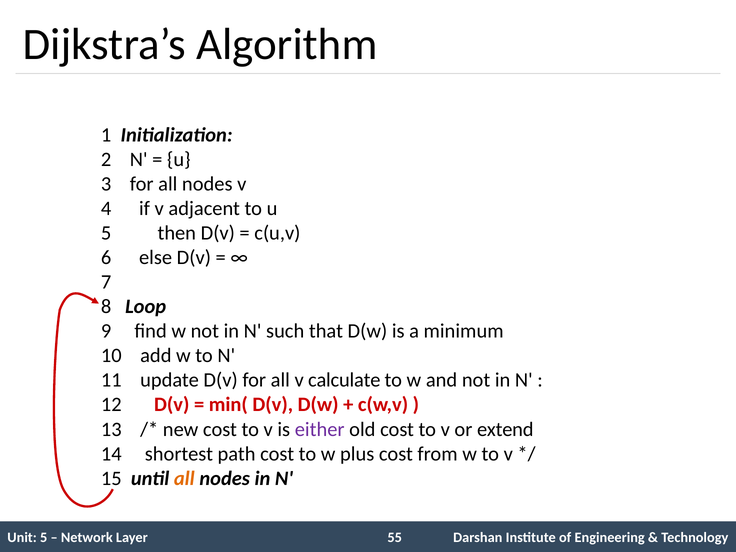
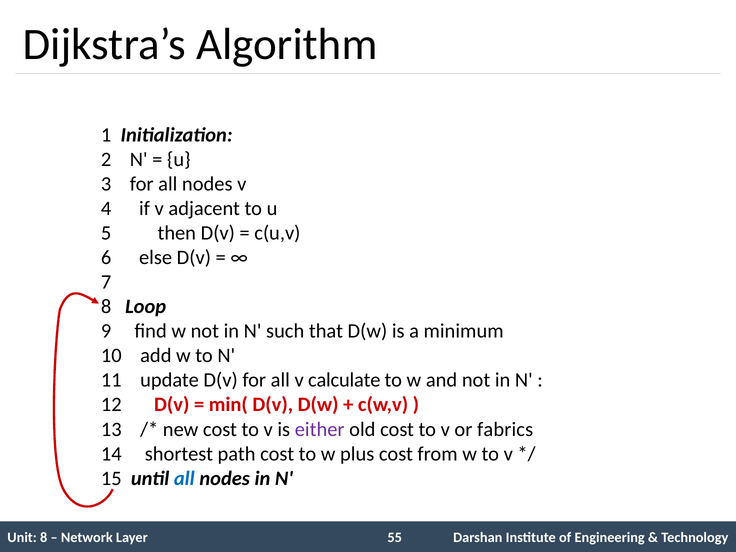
extend: extend -> fabrics
all at (184, 478) colour: orange -> blue
5 at (44, 537): 5 -> 8
